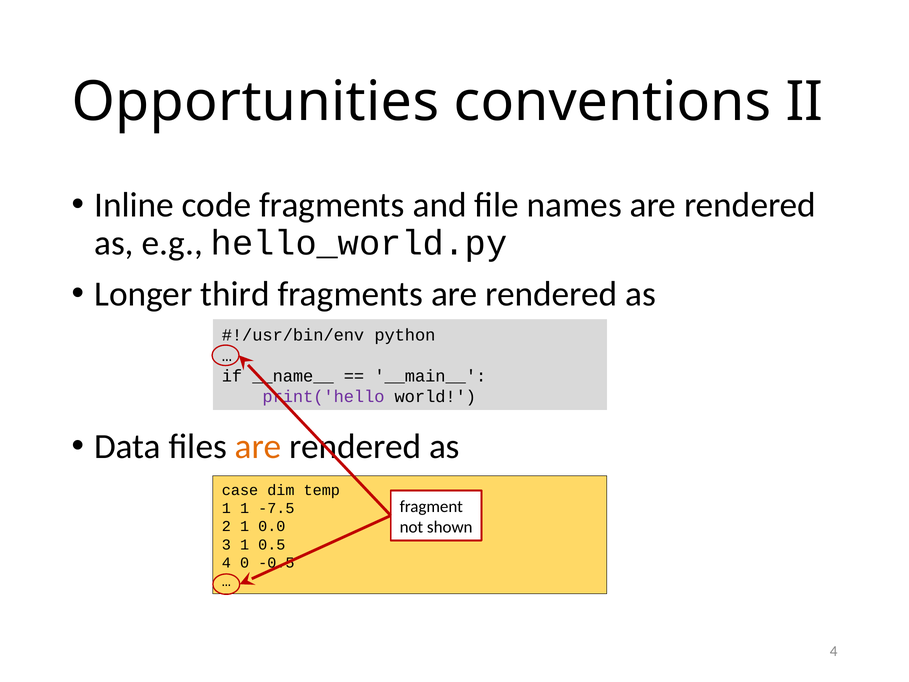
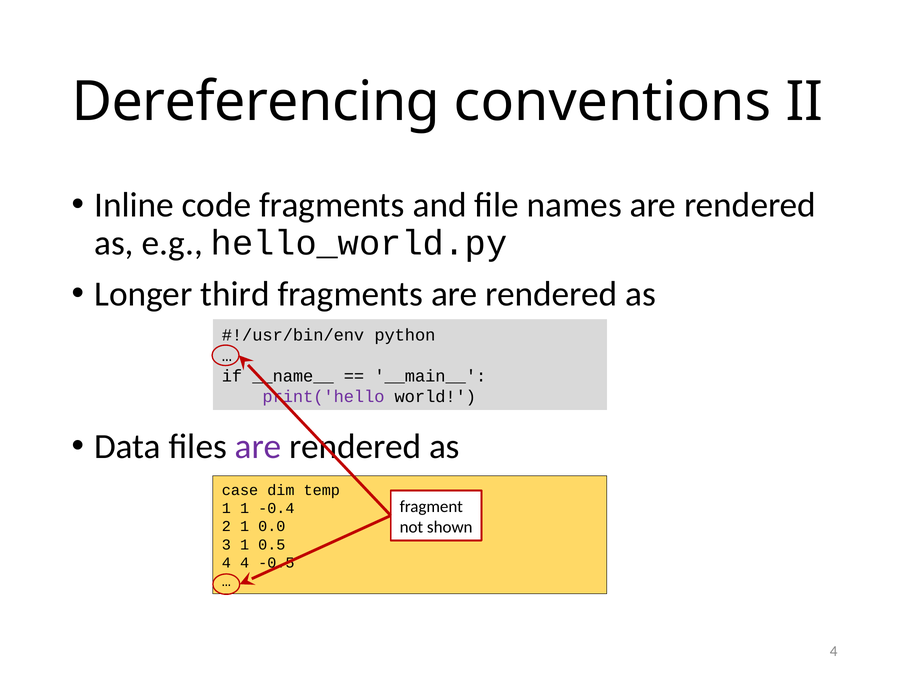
Opportunities: Opportunities -> Dereferencing
are at (258, 446) colour: orange -> purple
-7.5: -7.5 -> -0.4
4 0: 0 -> 4
